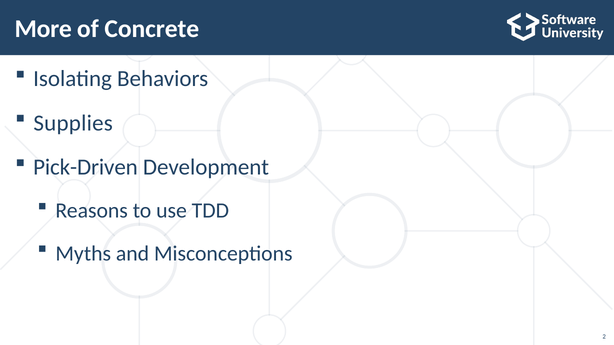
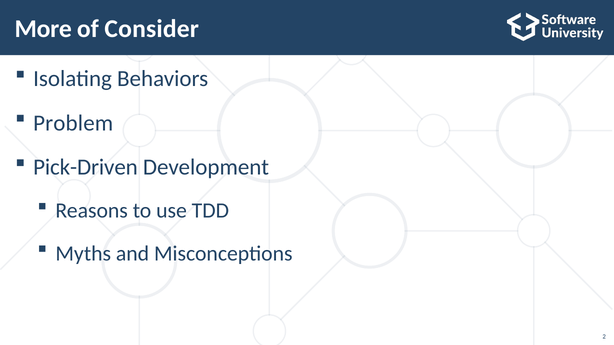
Concrete: Concrete -> Consider
Supplies: Supplies -> Problem
